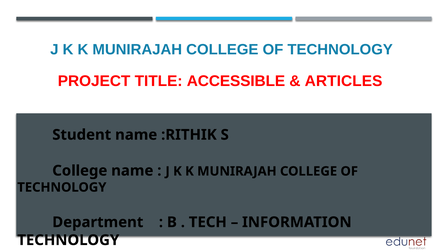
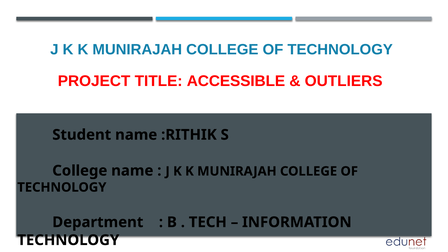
ARTICLES: ARTICLES -> OUTLIERS
